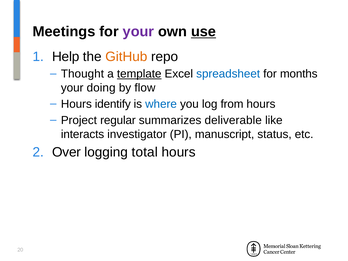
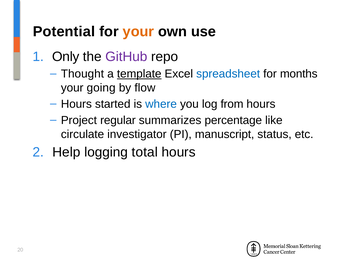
Meetings: Meetings -> Potential
your at (138, 32) colour: purple -> orange
use underline: present -> none
Help: Help -> Only
GitHub colour: orange -> purple
doing: doing -> going
identify: identify -> started
deliverable: deliverable -> percentage
interacts: interacts -> circulate
Over: Over -> Help
